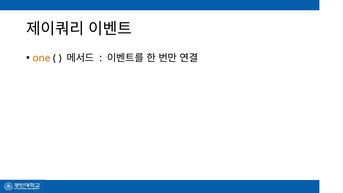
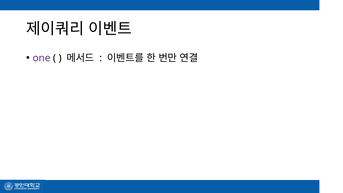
one colour: orange -> purple
